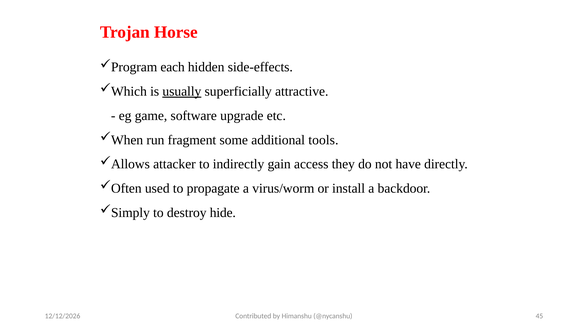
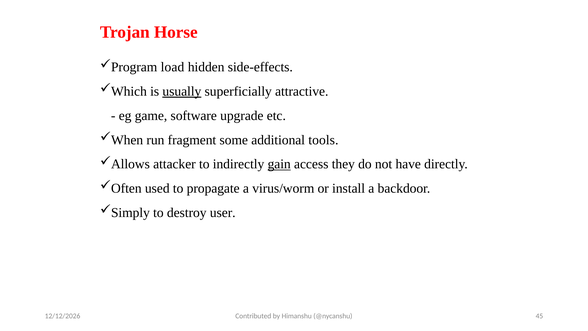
each: each -> load
gain underline: none -> present
hide: hide -> user
